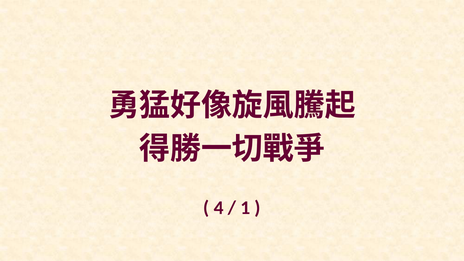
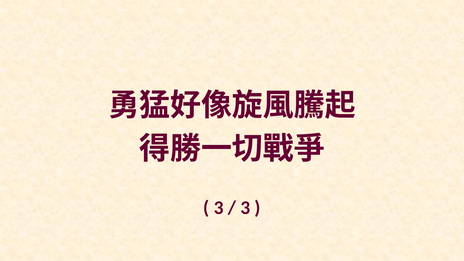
4 at (219, 208): 4 -> 3
1 at (245, 208): 1 -> 3
